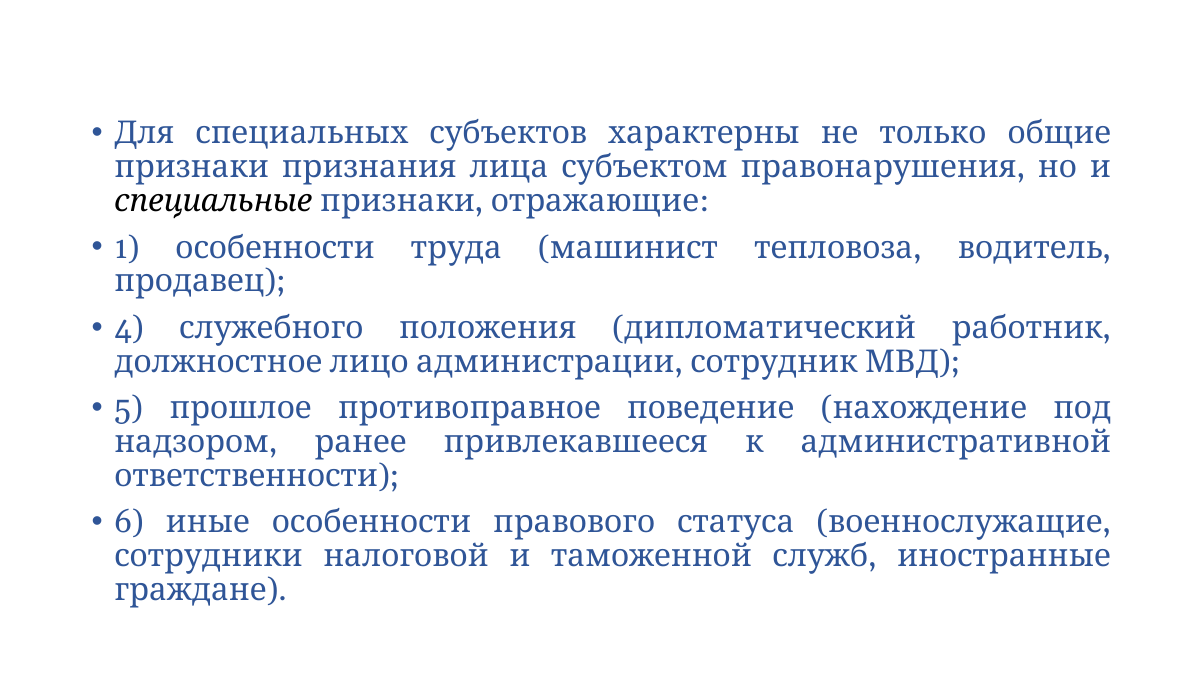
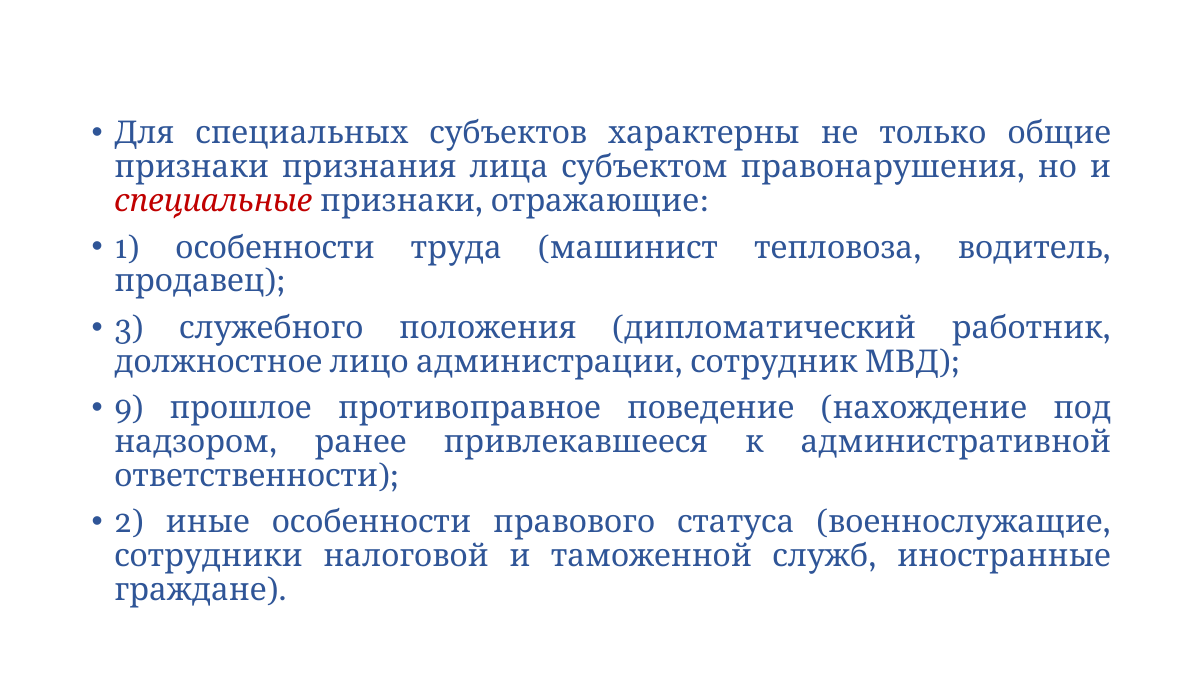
специальные colour: black -> red
4: 4 -> 3
5: 5 -> 9
6: 6 -> 2
